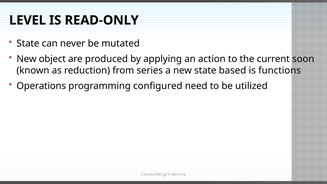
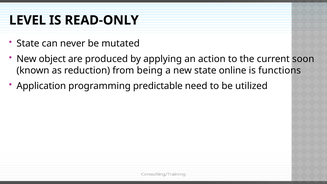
series: series -> being
based: based -> online
Operations: Operations -> Application
configured: configured -> predictable
